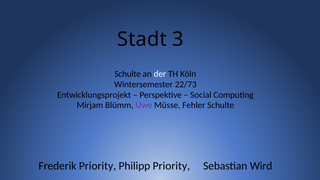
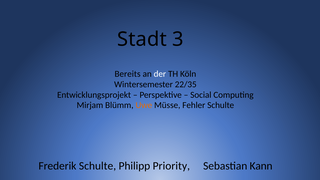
Schulte at (128, 74): Schulte -> Bereits
22/73: 22/73 -> 22/35
Uwe colour: purple -> orange
Frederik Priority: Priority -> Schulte
Wird: Wird -> Kann
